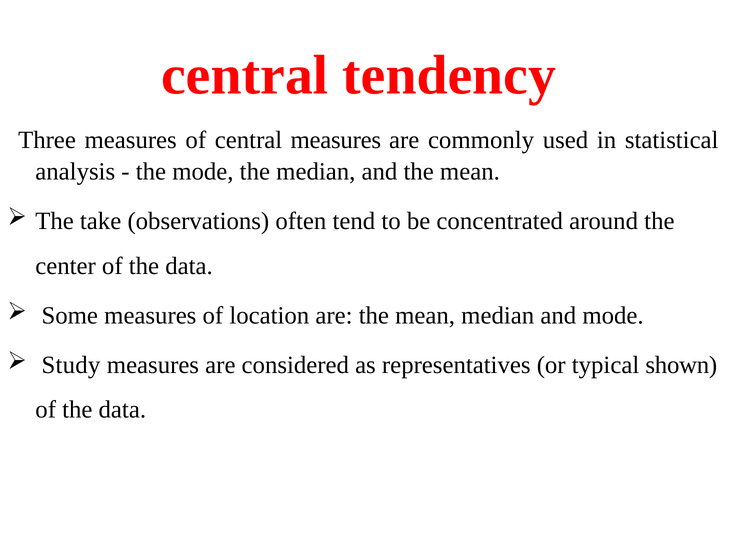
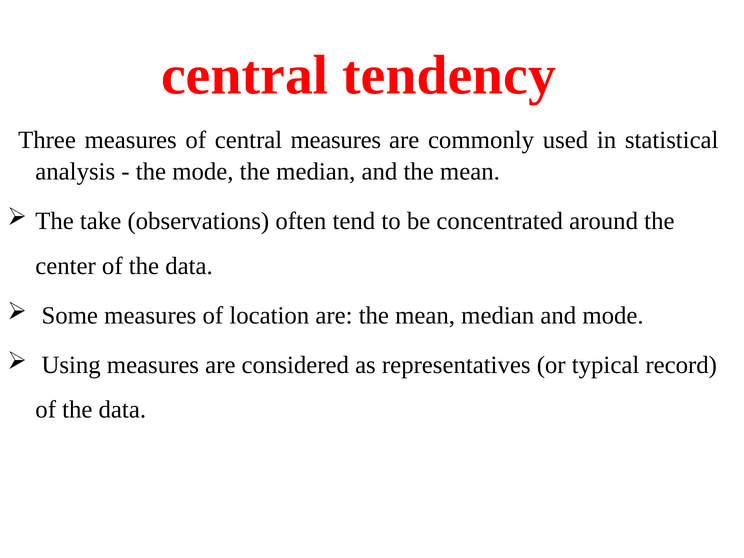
Study: Study -> Using
shown: shown -> record
